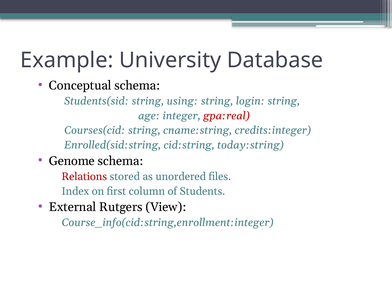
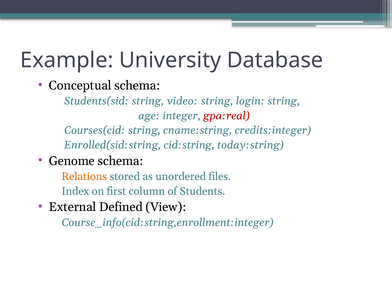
using: using -> video
Relations colour: red -> orange
Rutgers: Rutgers -> Defined
